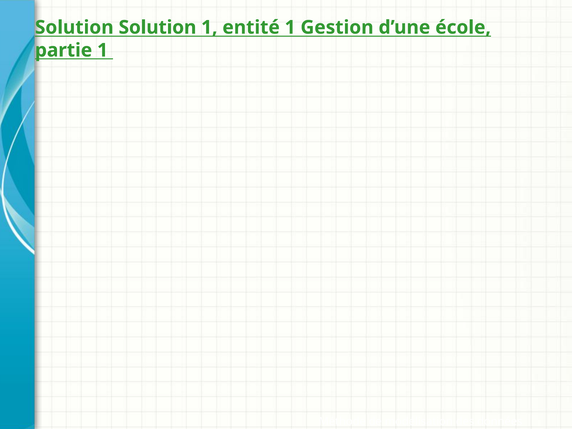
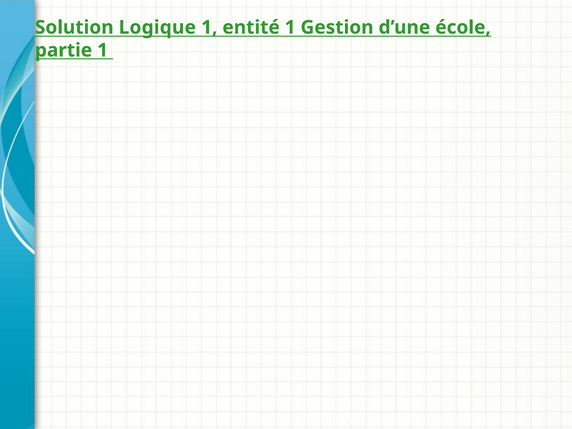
Solution Solution: Solution -> Logique
